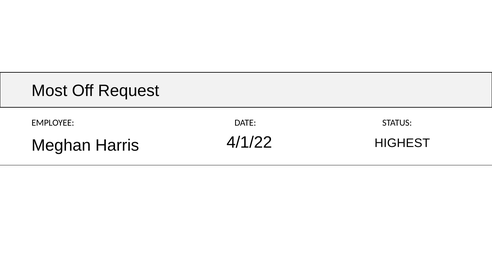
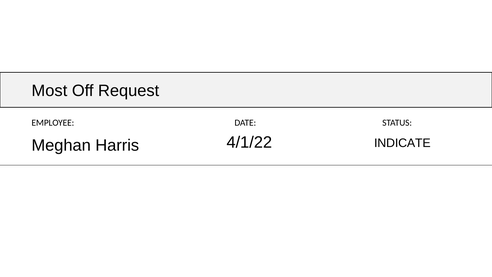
HIGHEST: HIGHEST -> INDICATE
